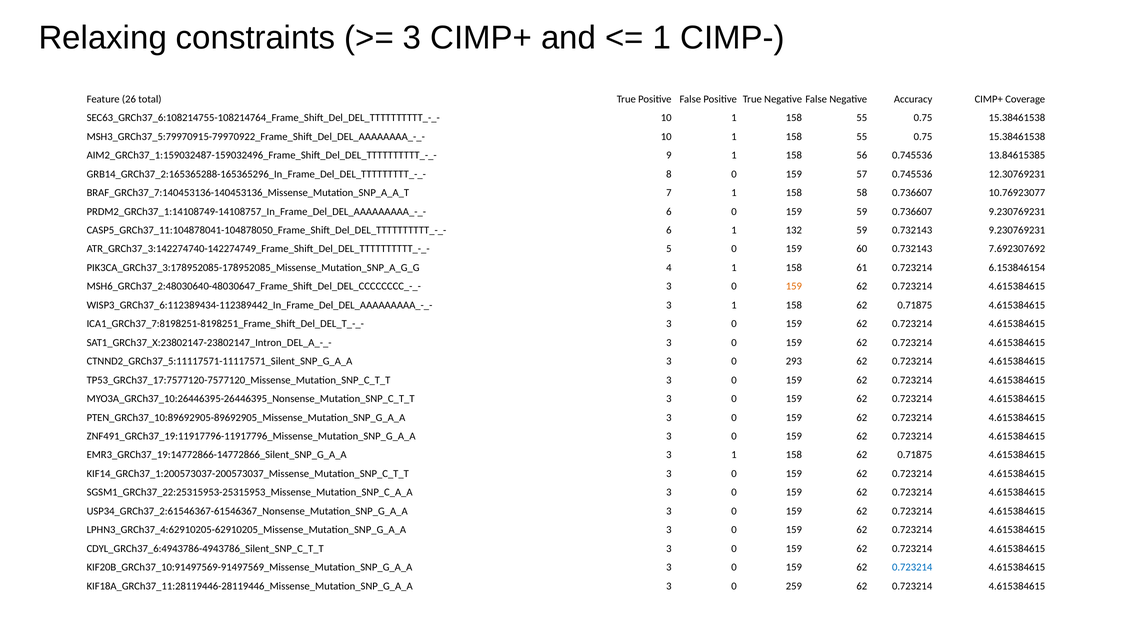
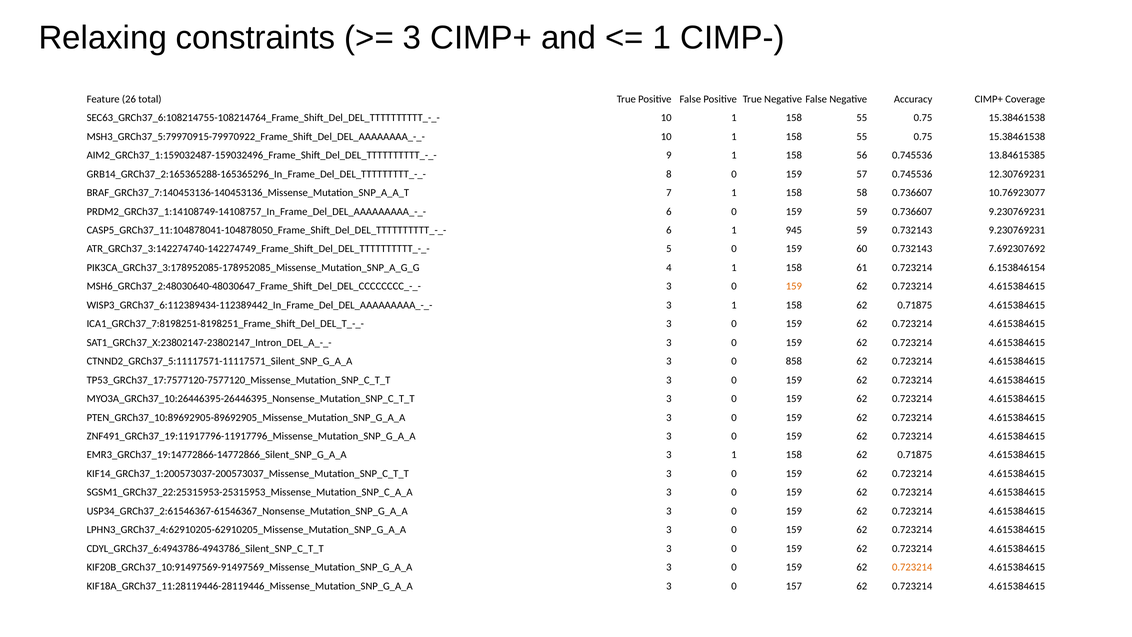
132: 132 -> 945
293: 293 -> 858
0.723214 at (912, 567) colour: blue -> orange
259: 259 -> 157
